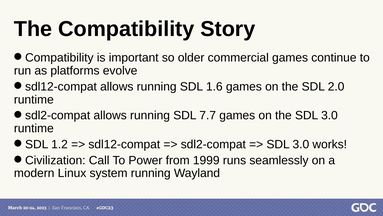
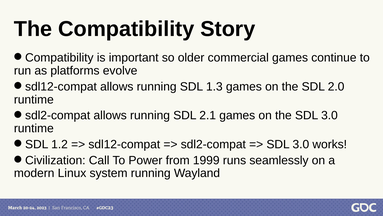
1.6: 1.6 -> 1.3
7.7: 7.7 -> 2.1
